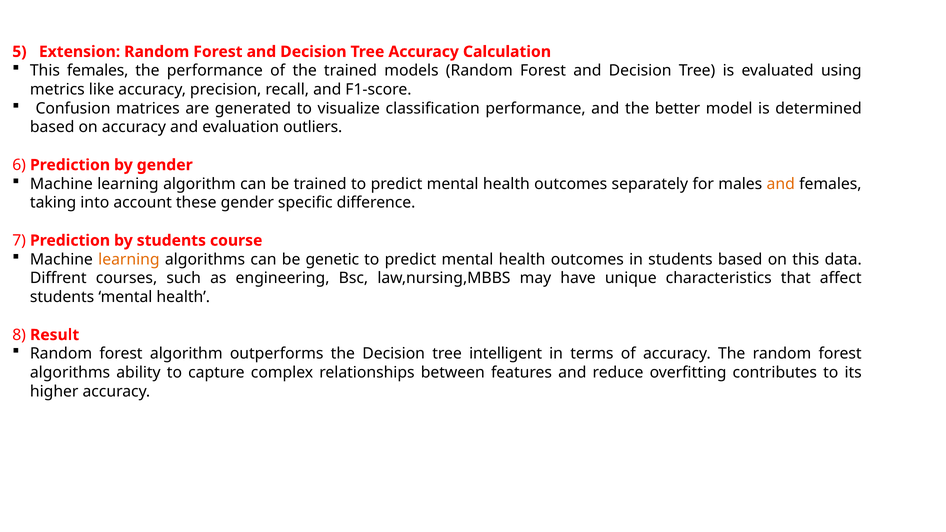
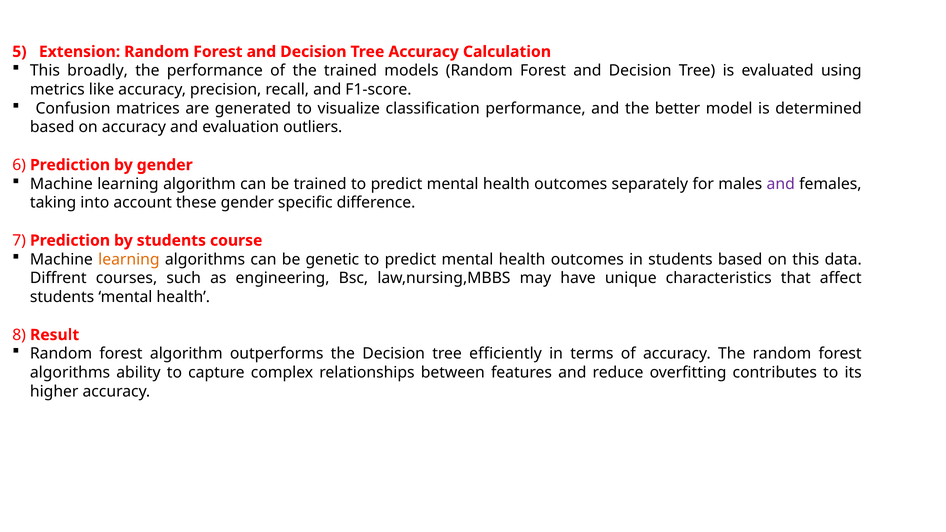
This females: females -> broadly
and at (781, 184) colour: orange -> purple
intelligent: intelligent -> efficiently
